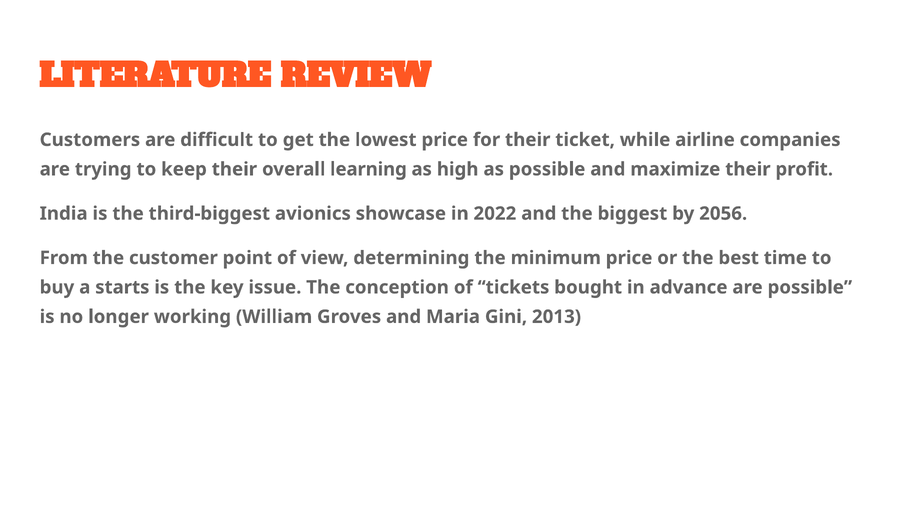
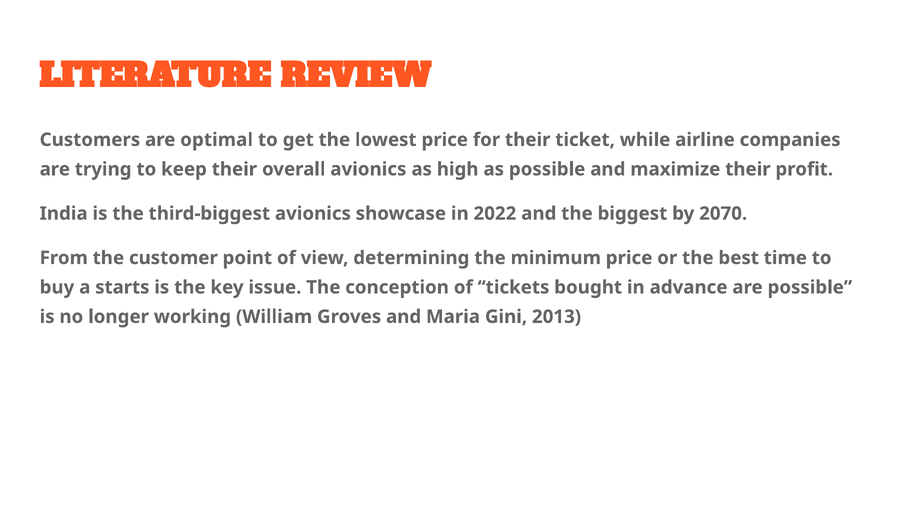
difficult: difficult -> optimal
overall learning: learning -> avionics
2056: 2056 -> 2070
